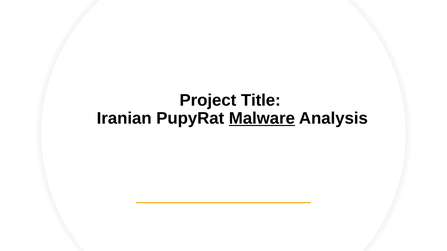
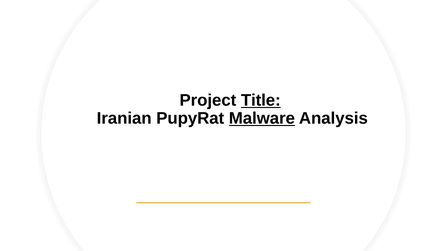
Title underline: none -> present
